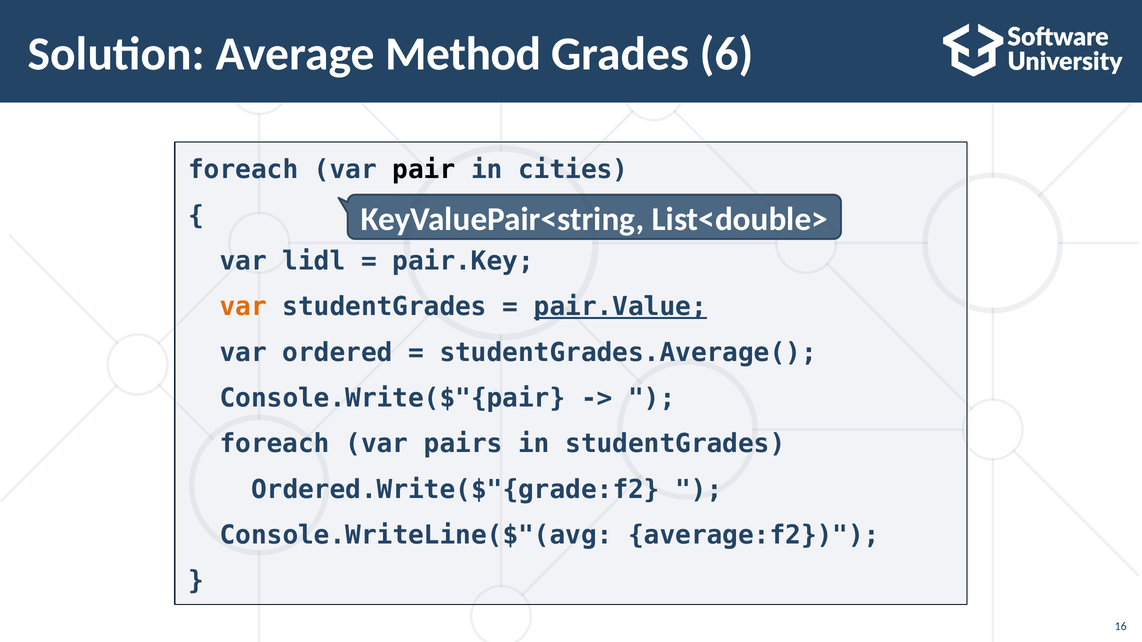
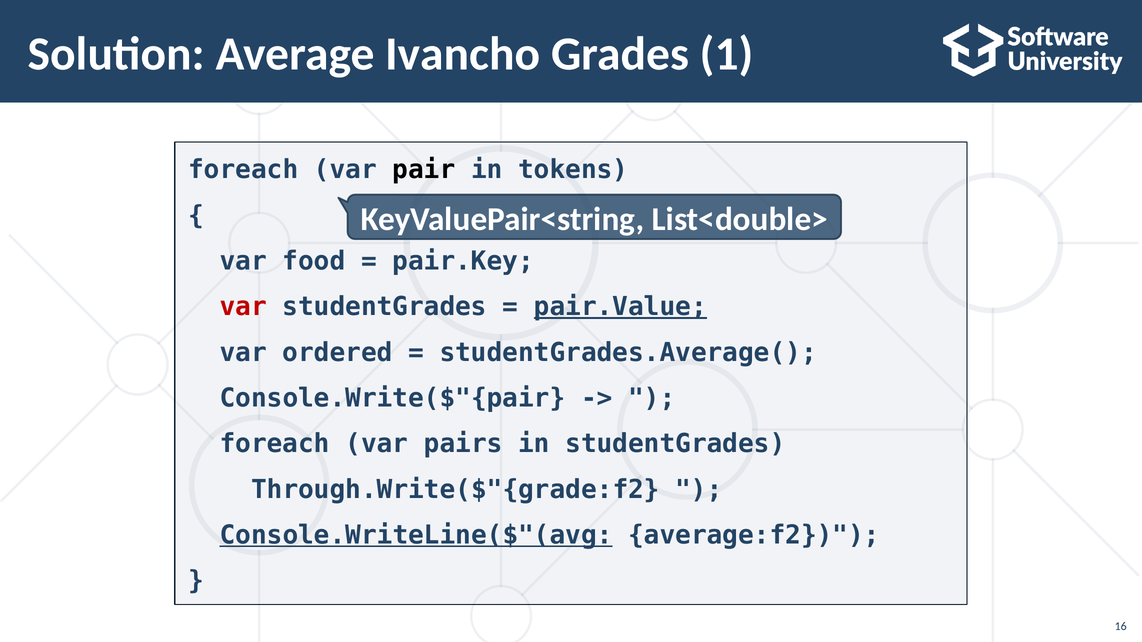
Method: Method -> Ivancho
6: 6 -> 1
cities: cities -> tokens
lidl: lidl -> food
var at (243, 307) colour: orange -> red
Ordered.Write($"{grade:f2: Ordered.Write($"{grade:f2 -> Through.Write($"{grade:f2
Console.WriteLine($"(avg underline: none -> present
